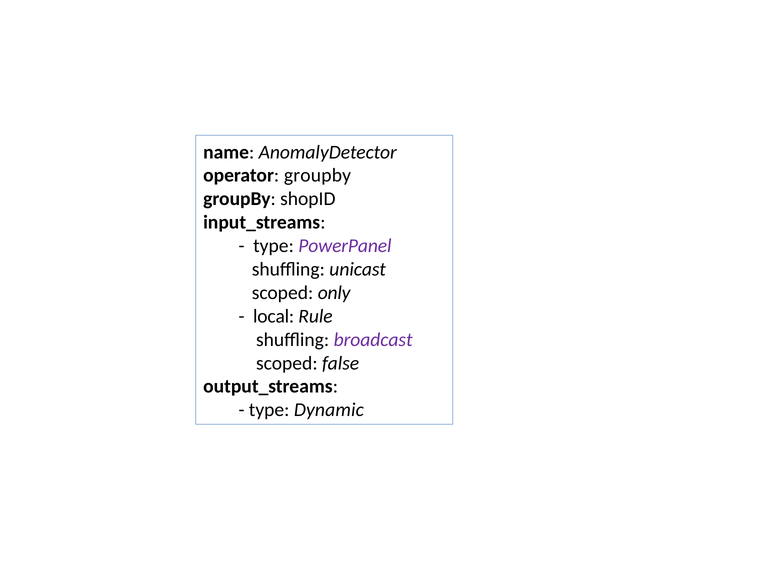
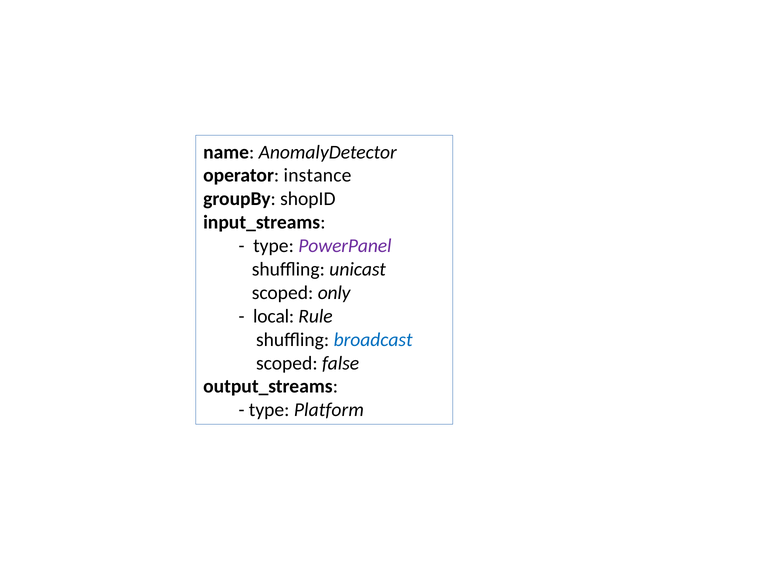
operator groupby: groupby -> instance
broadcast colour: purple -> blue
Dynamic: Dynamic -> Platform
